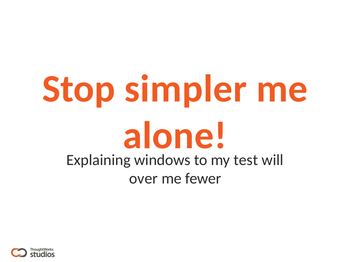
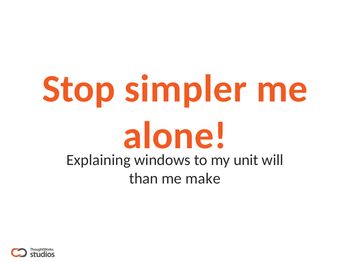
test: test -> unit
over: over -> than
fewer: fewer -> make
